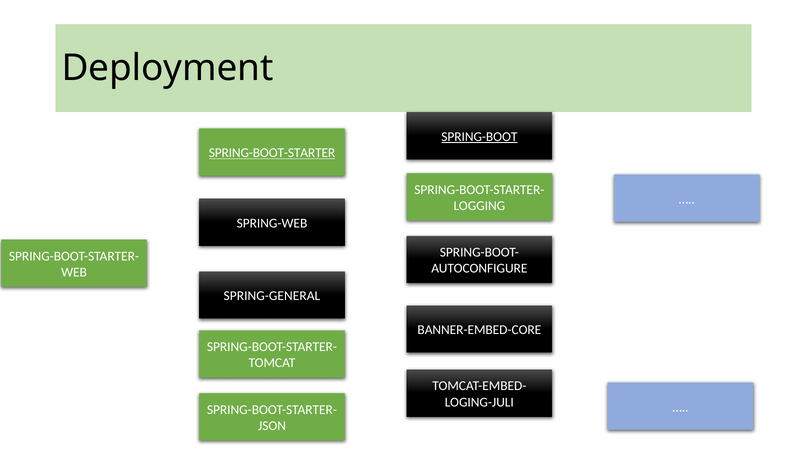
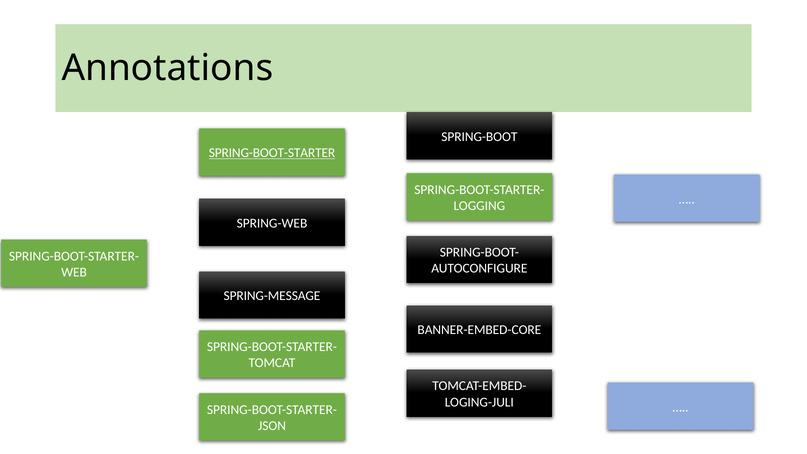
Deployment: Deployment -> Annotations
SPRING-BOOT underline: present -> none
SPRING-GENERAL: SPRING-GENERAL -> SPRING-MESSAGE
